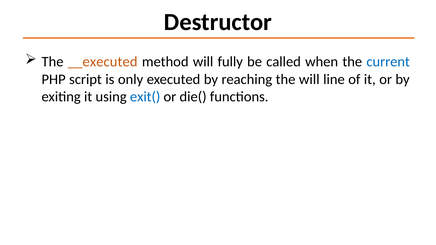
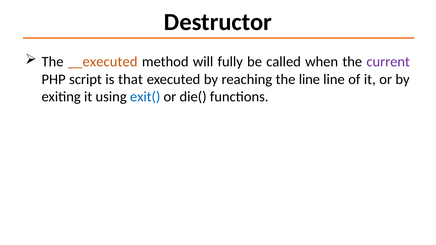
current colour: blue -> purple
only: only -> that
the will: will -> line
